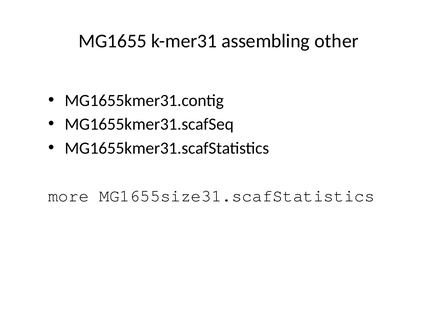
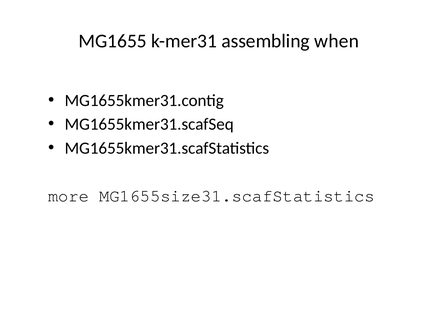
other: other -> when
